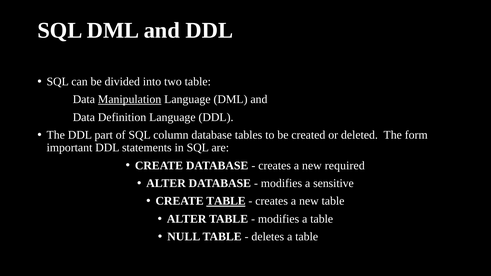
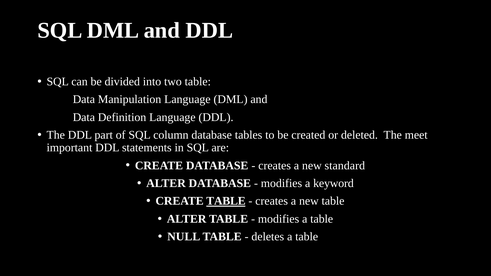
Manipulation underline: present -> none
form: form -> meet
required: required -> standard
sensitive: sensitive -> keyword
